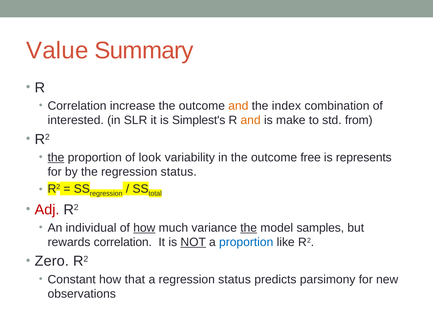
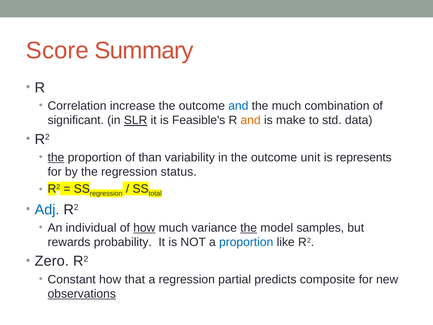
Value: Value -> Score
and at (238, 106) colour: orange -> blue
the index: index -> much
interested: interested -> significant
SLR underline: none -> present
Simplest's: Simplest's -> Feasible's
from: from -> data
look: look -> than
free: free -> unit
Adj colour: red -> blue
rewards correlation: correlation -> probability
NOT underline: present -> none
a regression status: status -> partial
parsimony: parsimony -> composite
observations underline: none -> present
